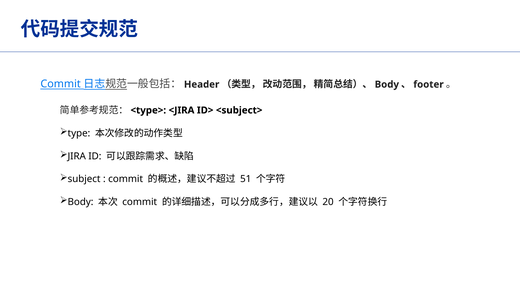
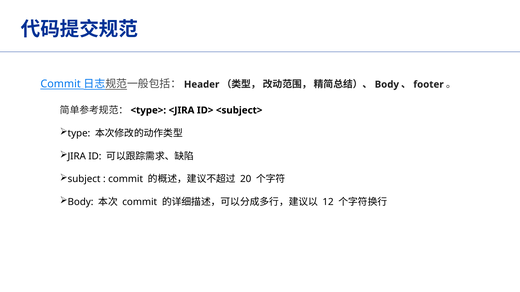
51: 51 -> 20
20: 20 -> 12
